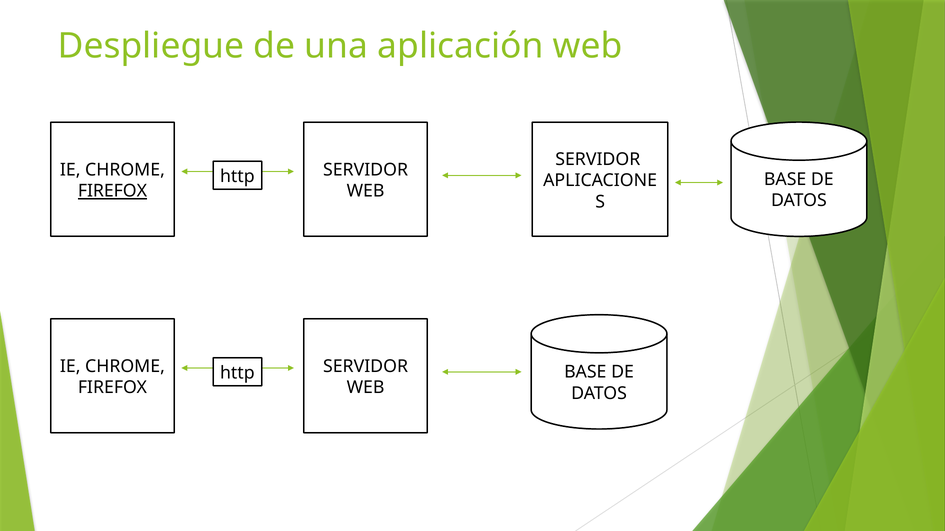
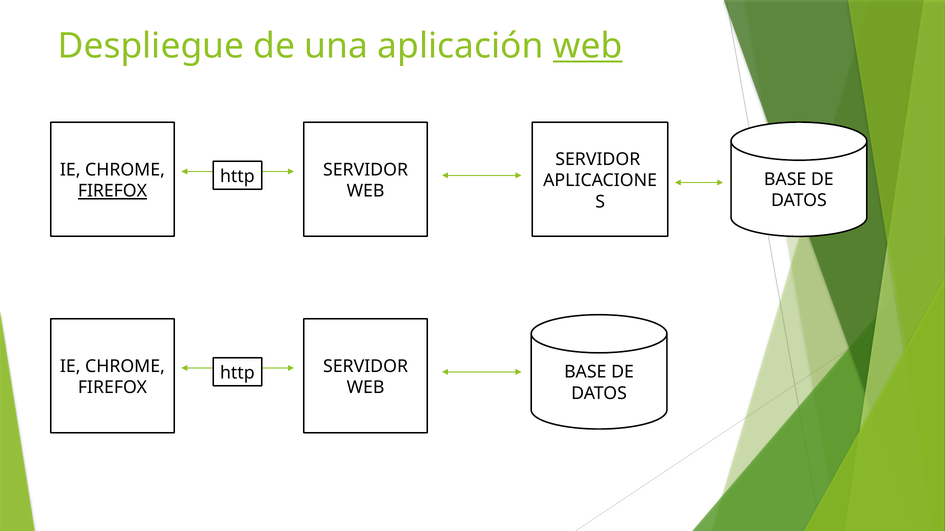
web at (588, 46) underline: none -> present
